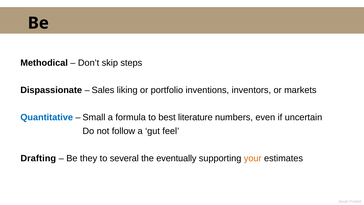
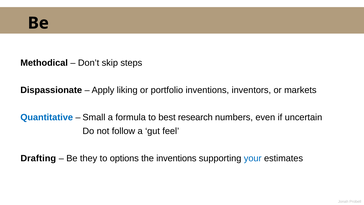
Sales: Sales -> Apply
literature: literature -> research
several: several -> options
the eventually: eventually -> inventions
your colour: orange -> blue
